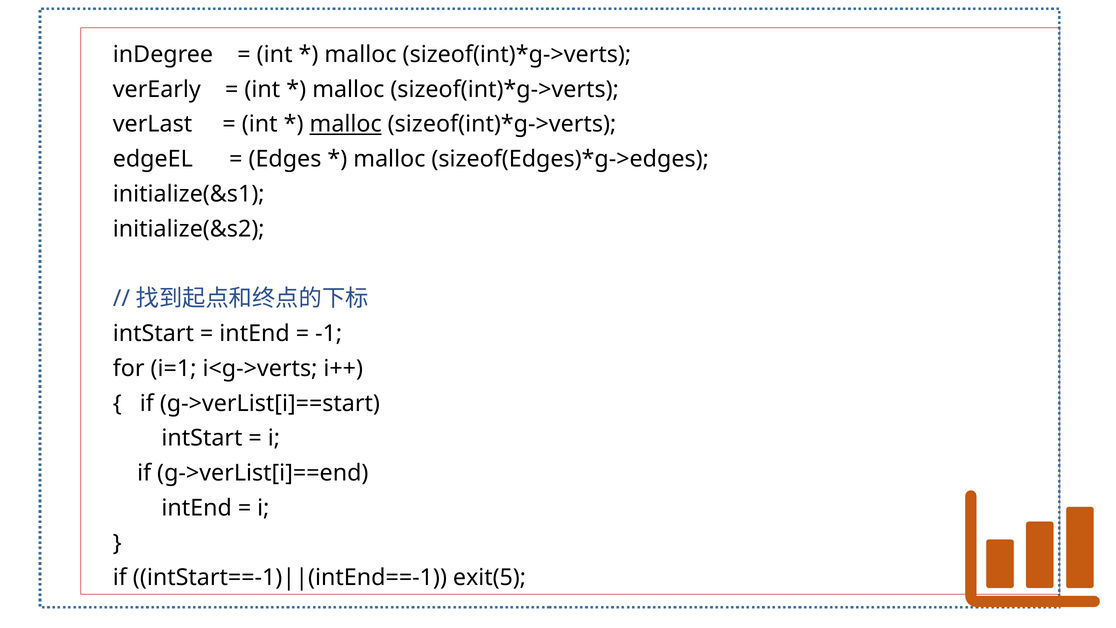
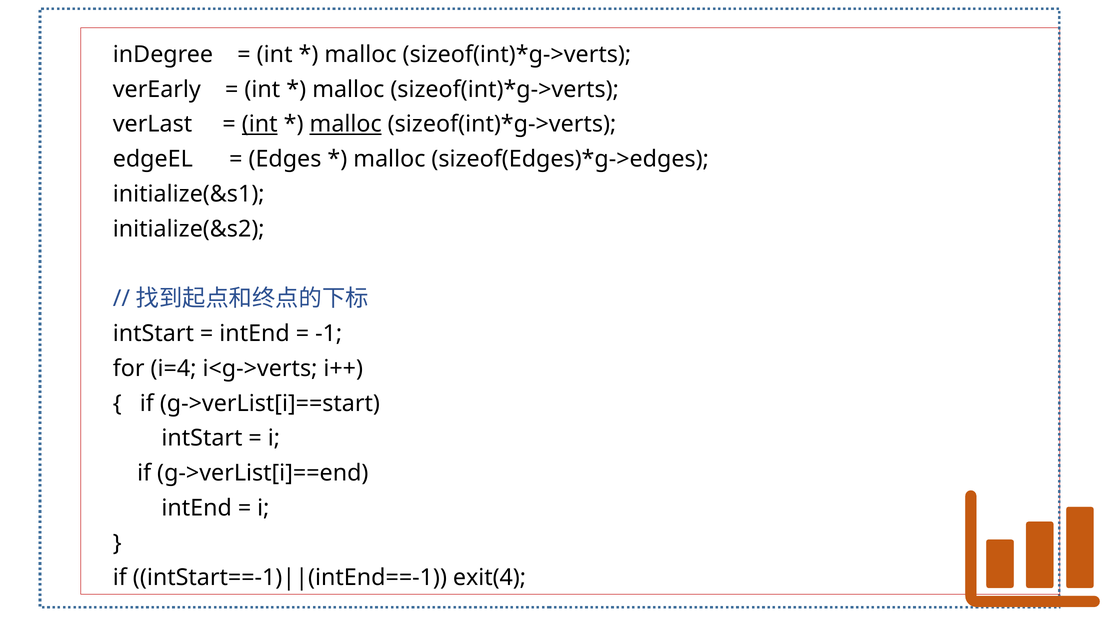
int at (260, 124) underline: none -> present
i=1: i=1 -> i=4
exit(5: exit(5 -> exit(4
